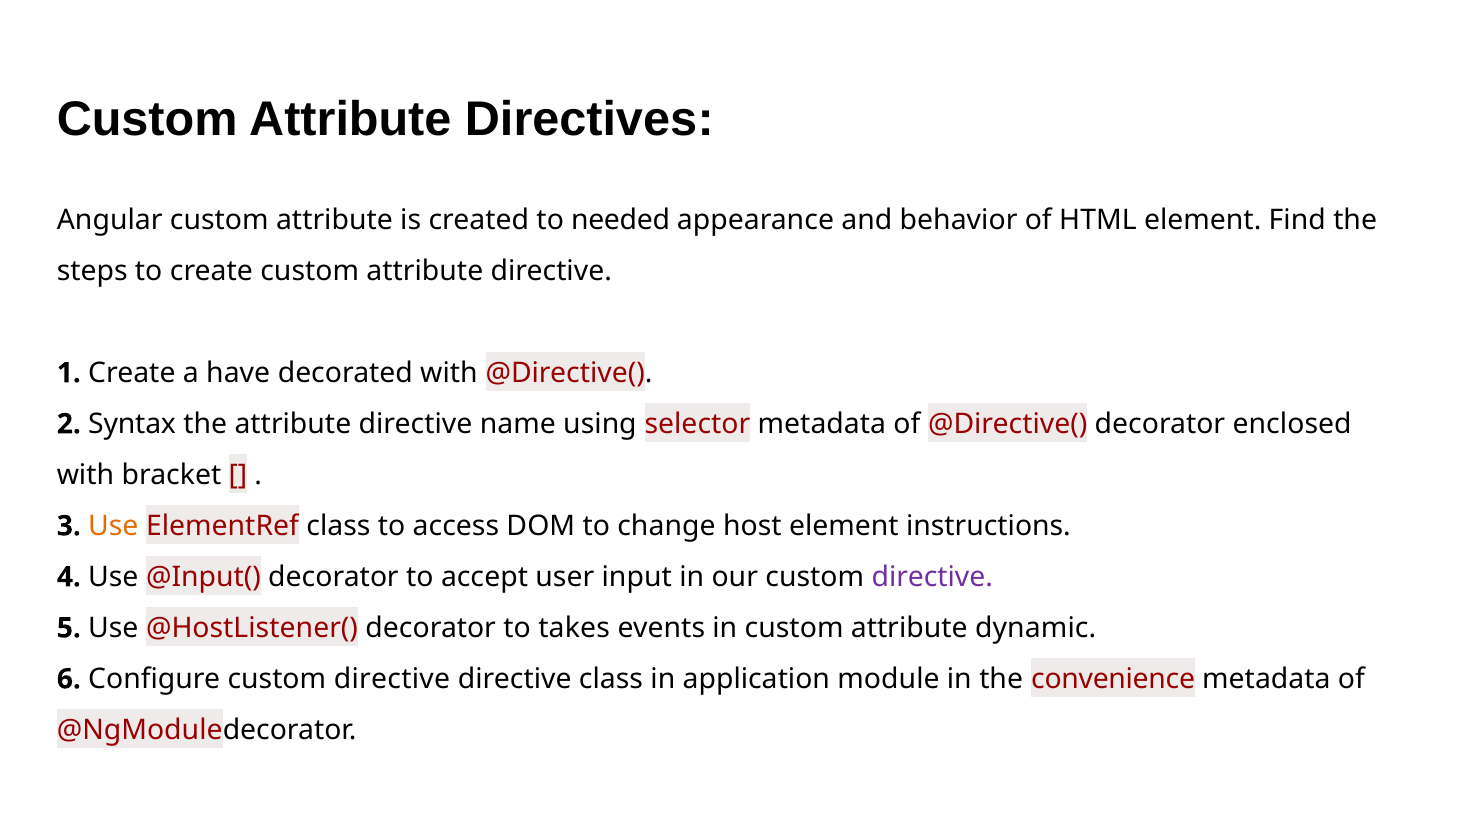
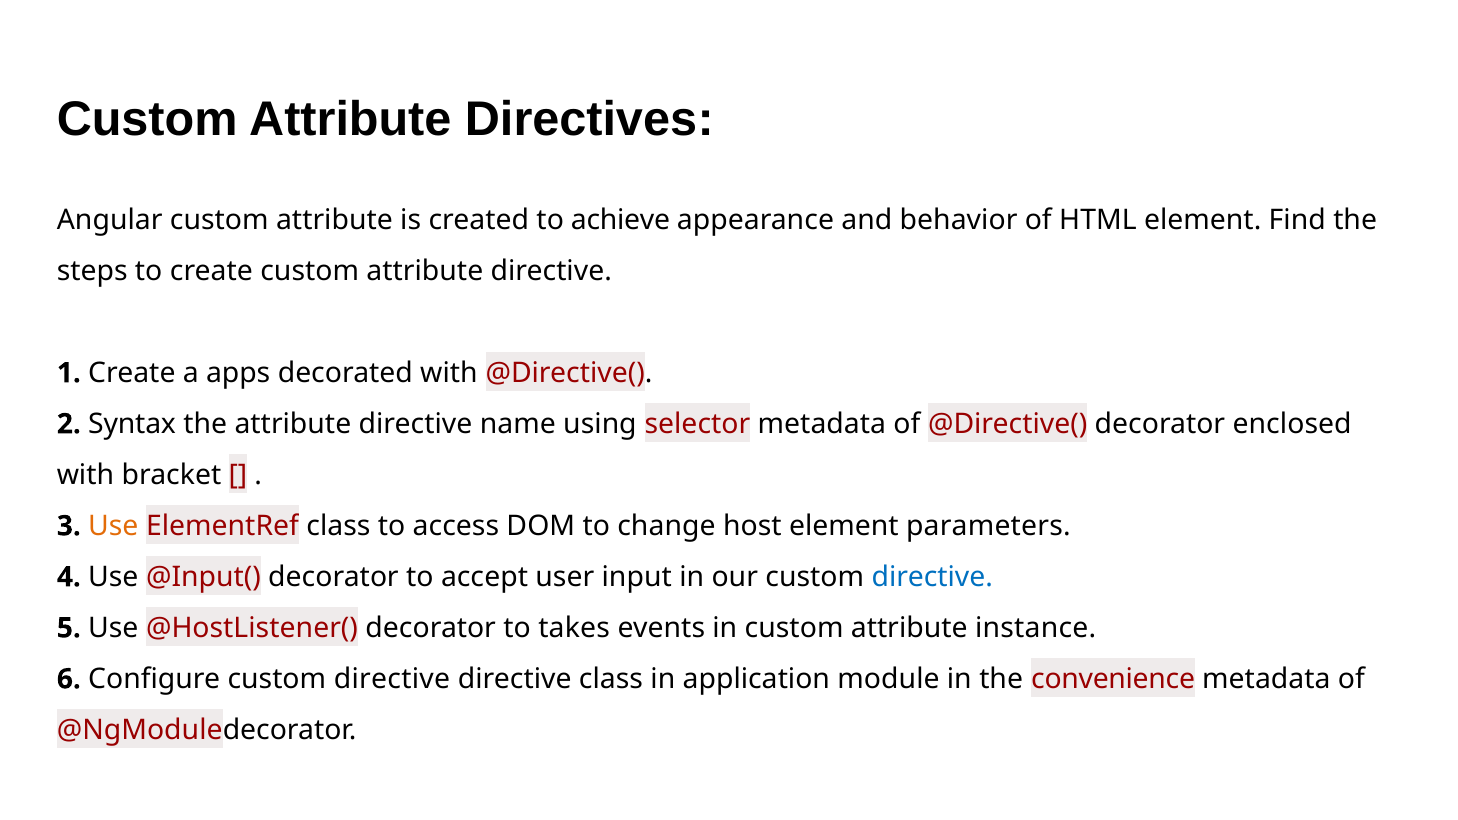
needed: needed -> achieve
have: have -> apps
instructions: instructions -> parameters
directive at (932, 577) colour: purple -> blue
dynamic: dynamic -> instance
